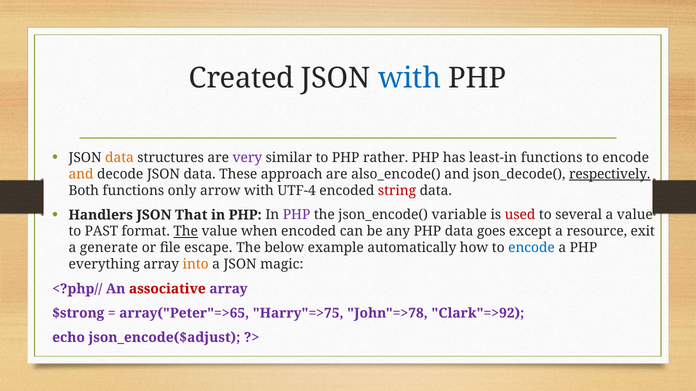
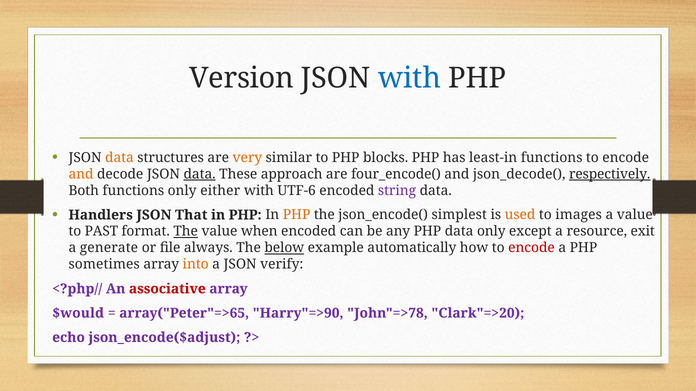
Created: Created -> Version
very colour: purple -> orange
rather: rather -> blocks
data at (200, 174) underline: none -> present
also_encode(: also_encode( -> four_encode(
arrow: arrow -> either
UTF-4: UTF-4 -> UTF-6
string colour: red -> purple
PHP at (297, 215) colour: purple -> orange
variable: variable -> simplest
used colour: red -> orange
several: several -> images
data goes: goes -> only
escape: escape -> always
below underline: none -> present
encode at (532, 248) colour: blue -> red
everything: everything -> sometimes
magic: magic -> verify
$strong: $strong -> $would
Harry"=>75: Harry"=>75 -> Harry"=>90
Clark"=>92: Clark"=>92 -> Clark"=>20
